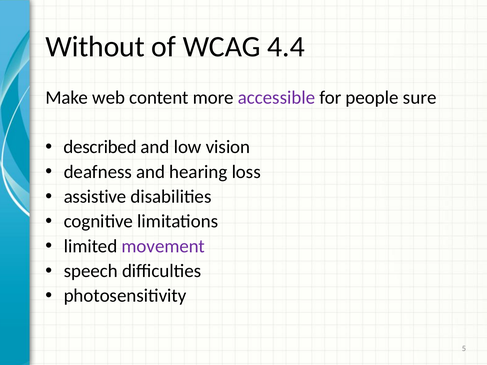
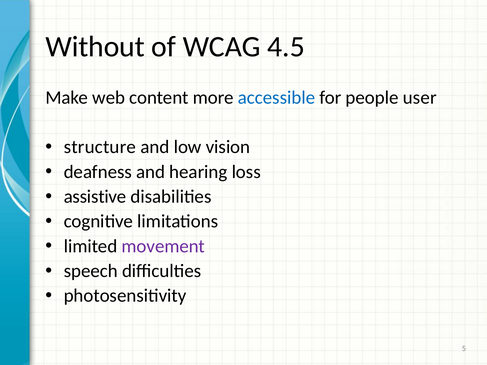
4.4: 4.4 -> 4.5
accessible colour: purple -> blue
sure: sure -> user
described: described -> structure
